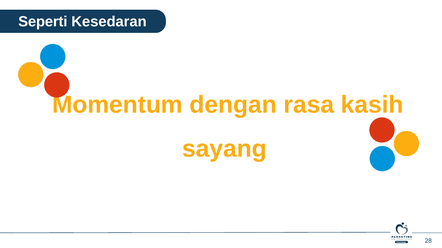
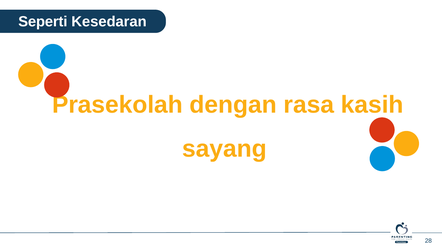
Momentum: Momentum -> Prasekolah
